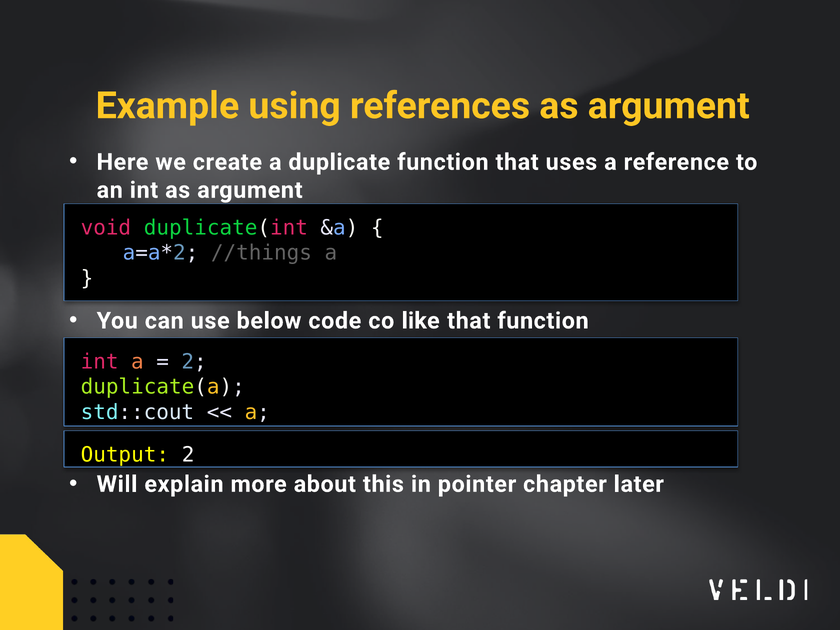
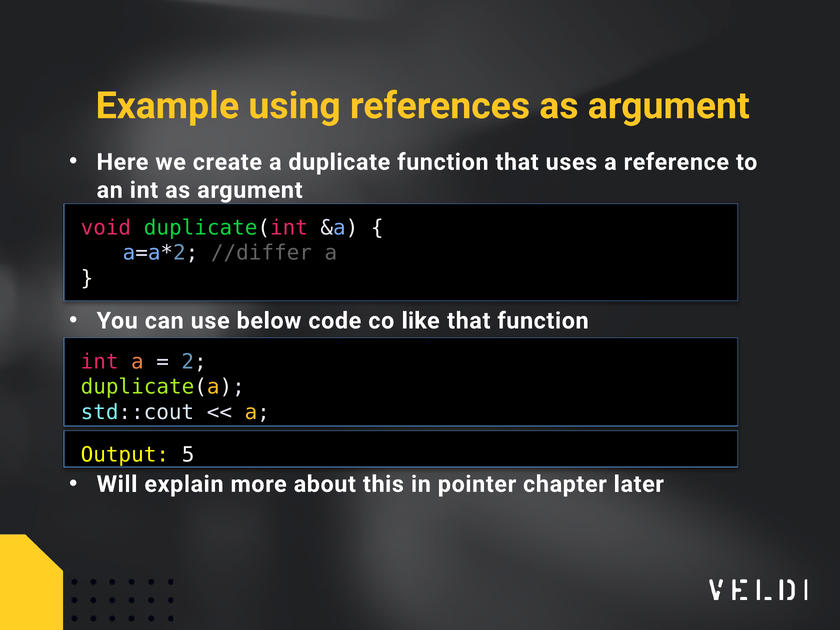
//things: //things -> //differ
Output 2: 2 -> 5
